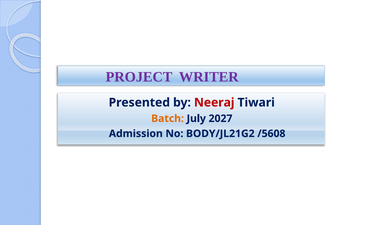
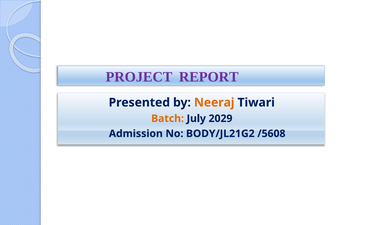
WRITER: WRITER -> REPORT
Neeraj colour: red -> orange
2027: 2027 -> 2029
